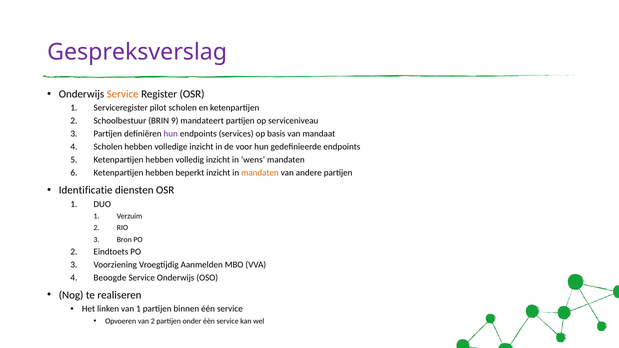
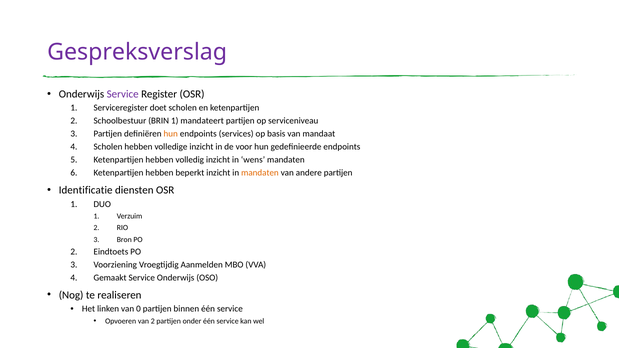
Service at (123, 94) colour: orange -> purple
pilot: pilot -> doet
BRIN 9: 9 -> 1
hun at (171, 134) colour: purple -> orange
Beoogde: Beoogde -> Gemaakt
van 1: 1 -> 0
